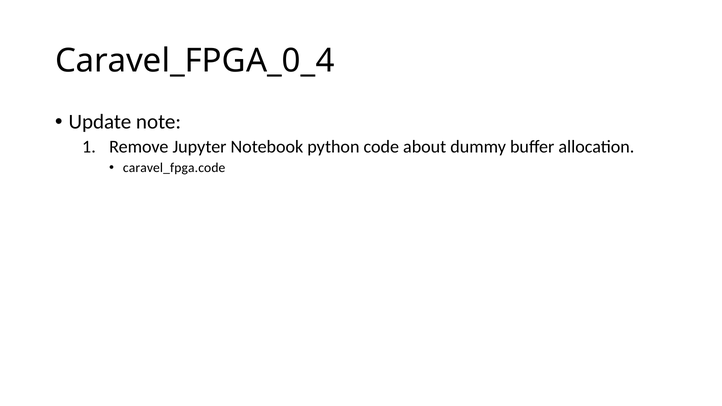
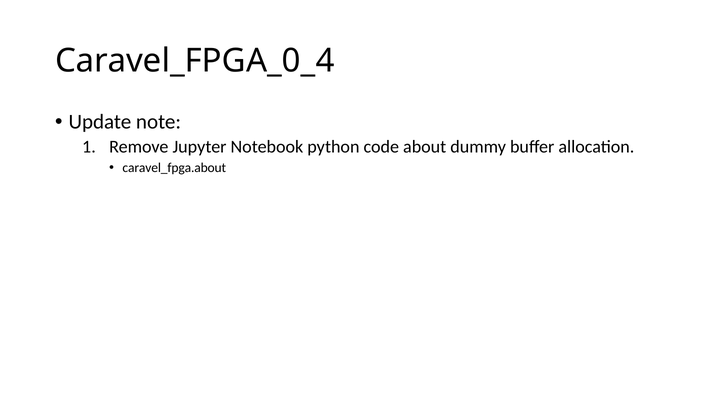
caravel_fpga.code: caravel_fpga.code -> caravel_fpga.about
